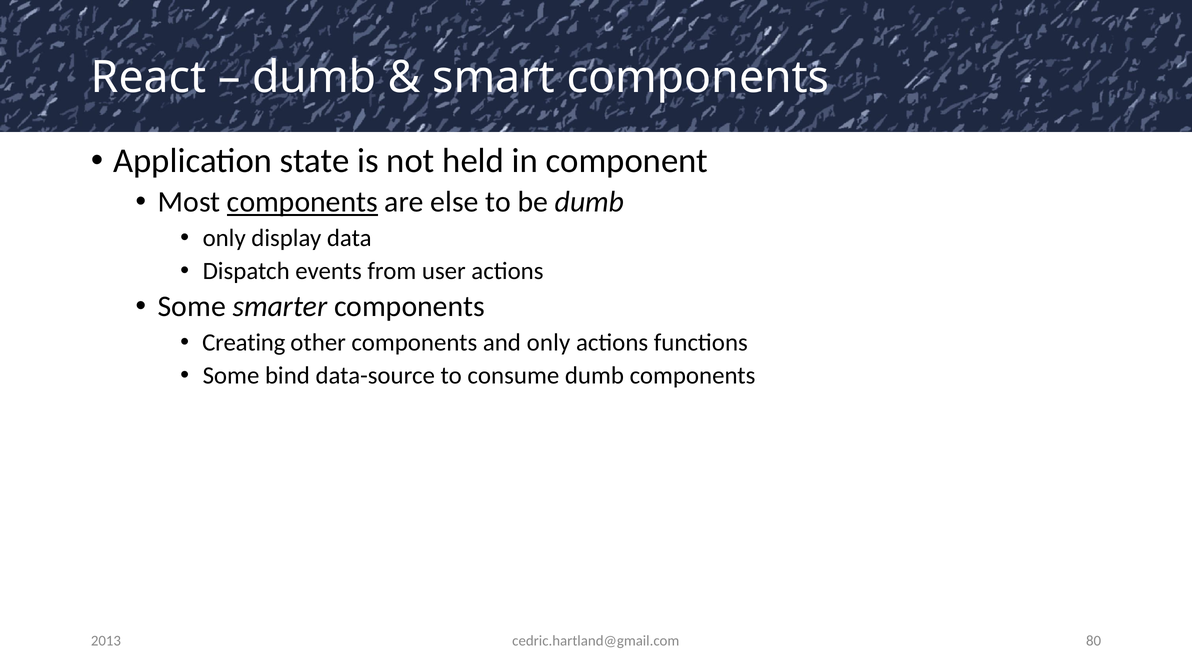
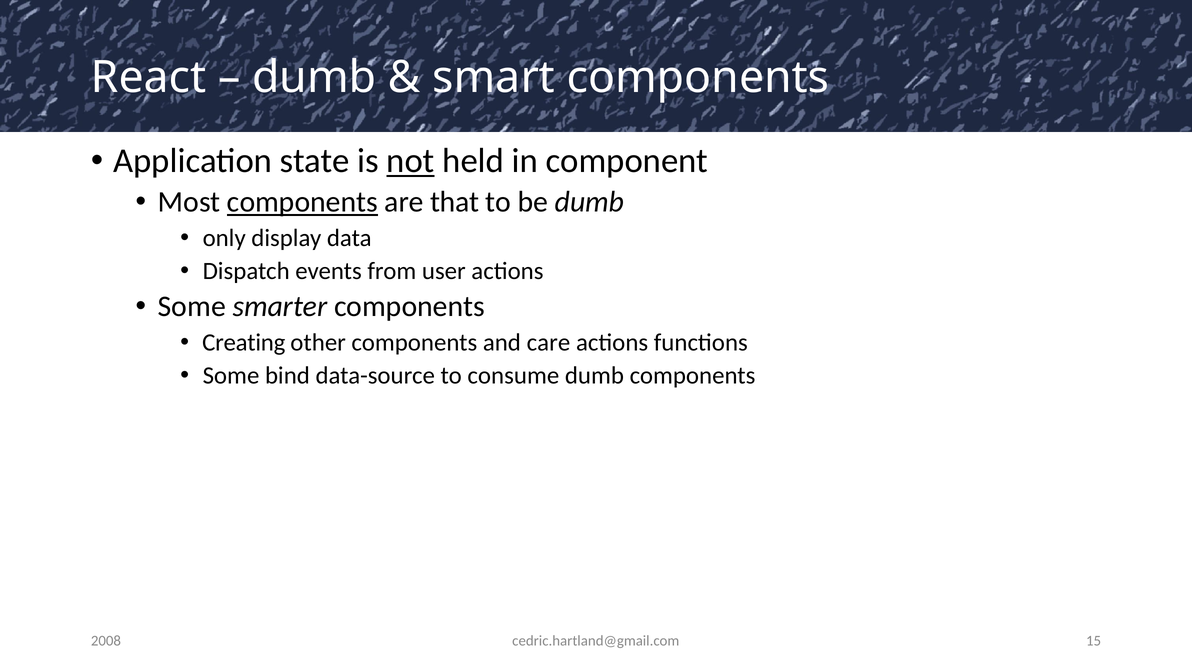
not underline: none -> present
else: else -> that
and only: only -> care
80: 80 -> 15
2013: 2013 -> 2008
